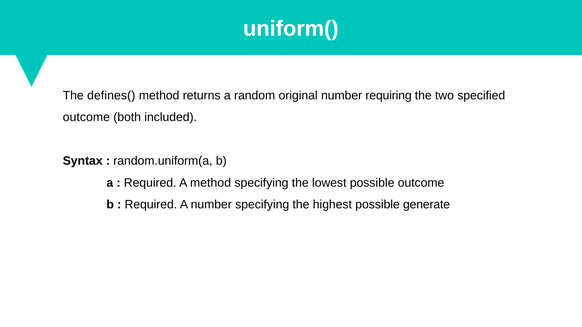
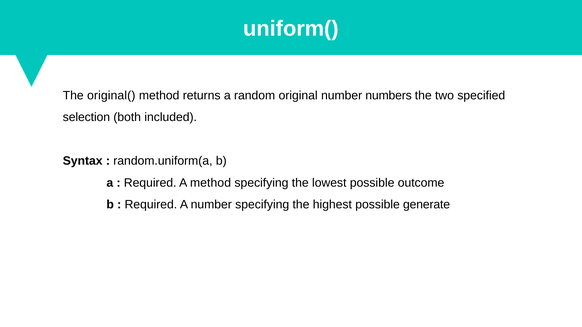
defines(: defines( -> original(
requiring: requiring -> numbers
outcome at (86, 117): outcome -> selection
